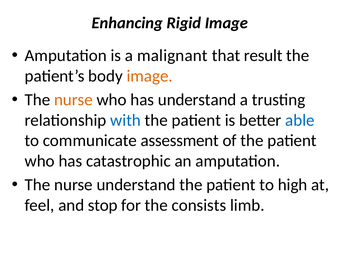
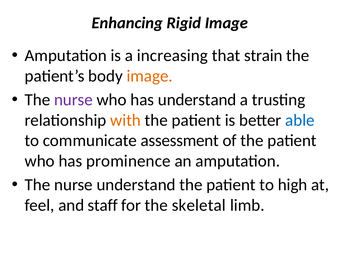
malignant: malignant -> increasing
result: result -> strain
nurse at (73, 100) colour: orange -> purple
with colour: blue -> orange
catastrophic: catastrophic -> prominence
stop: stop -> staff
consists: consists -> skeletal
